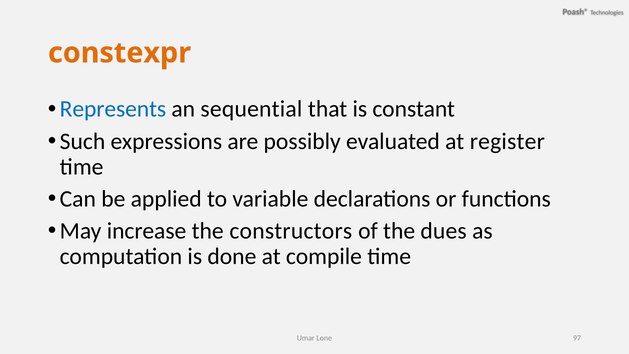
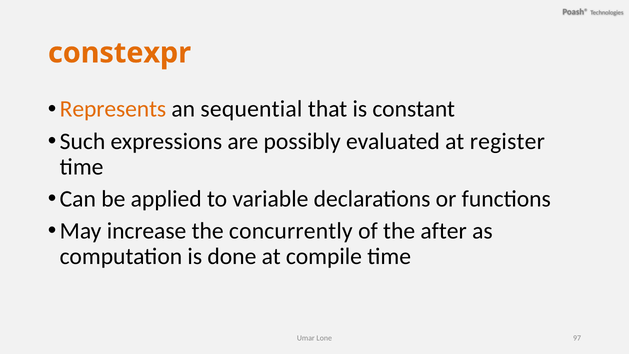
Represents colour: blue -> orange
constructors: constructors -> concurrently
dues: dues -> after
